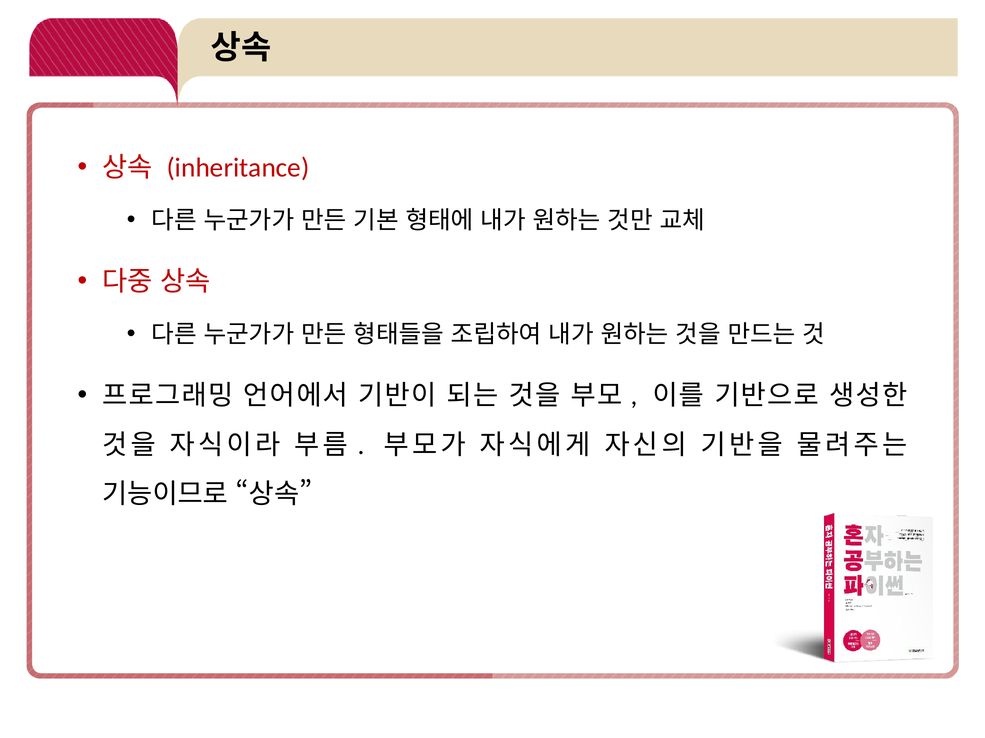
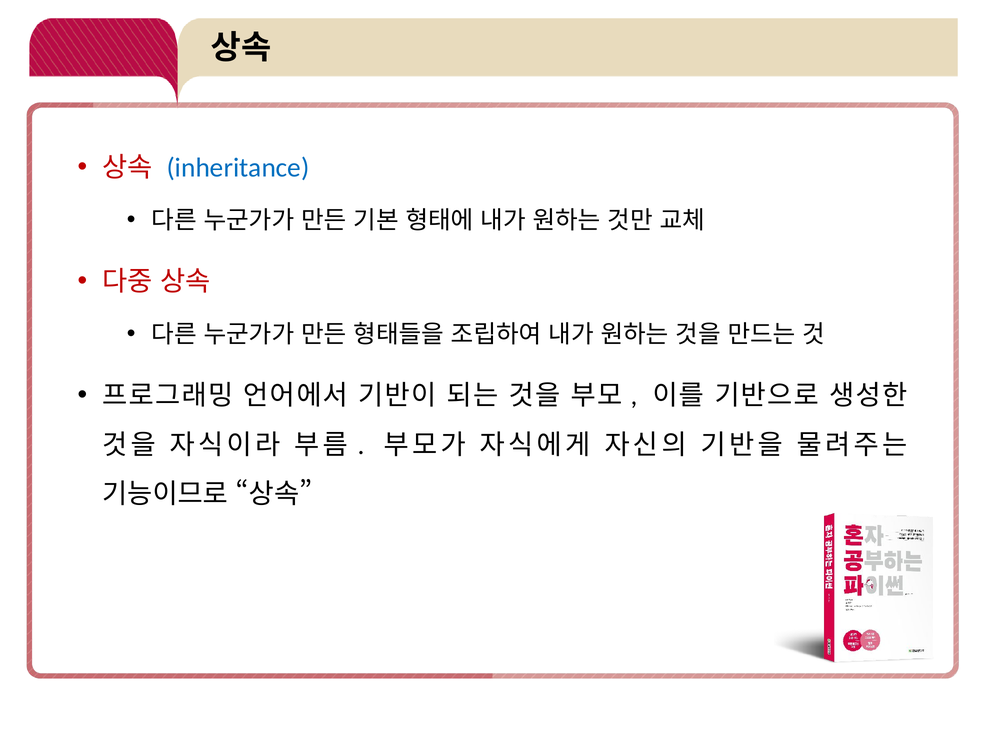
inheritance colour: red -> blue
